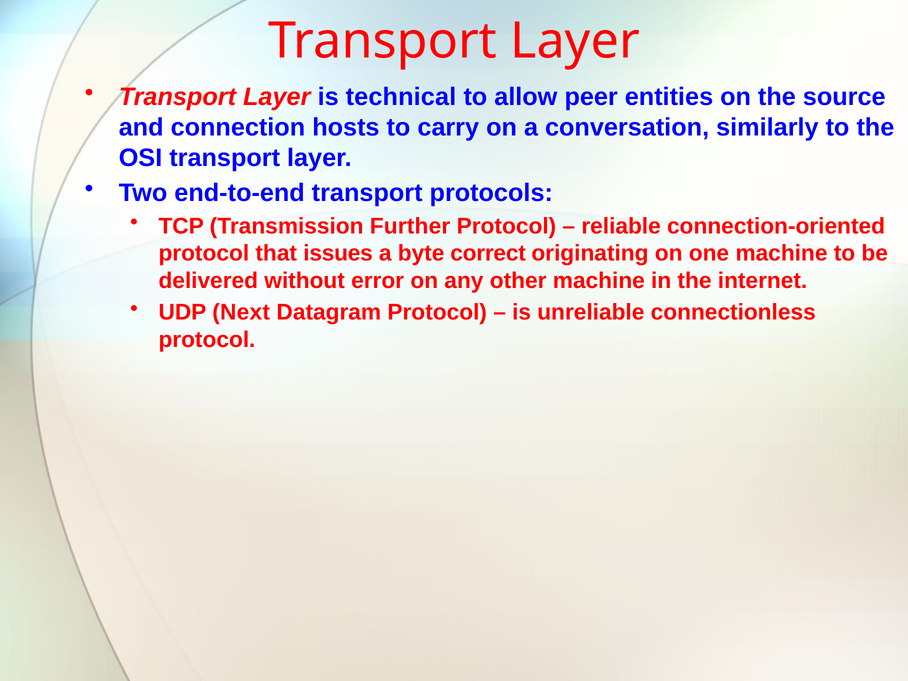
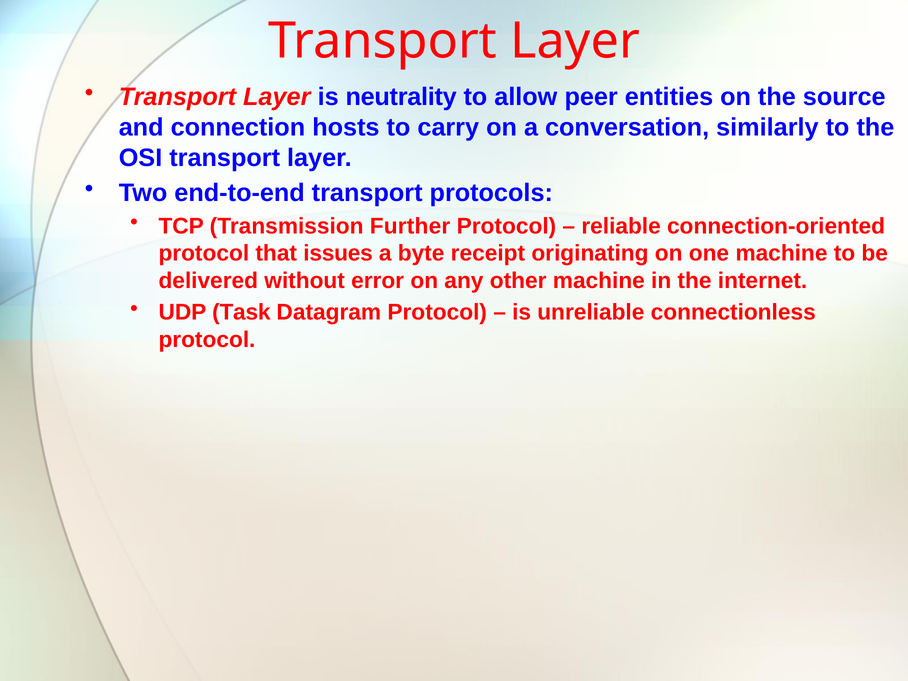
technical: technical -> neutrality
correct: correct -> receipt
Next: Next -> Task
